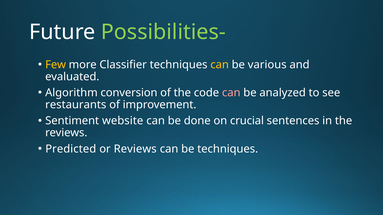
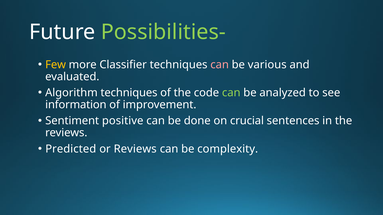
can at (220, 65) colour: yellow -> pink
Algorithm conversion: conversion -> techniques
can at (231, 93) colour: pink -> light green
restaurants: restaurants -> information
website: website -> positive
be techniques: techniques -> complexity
